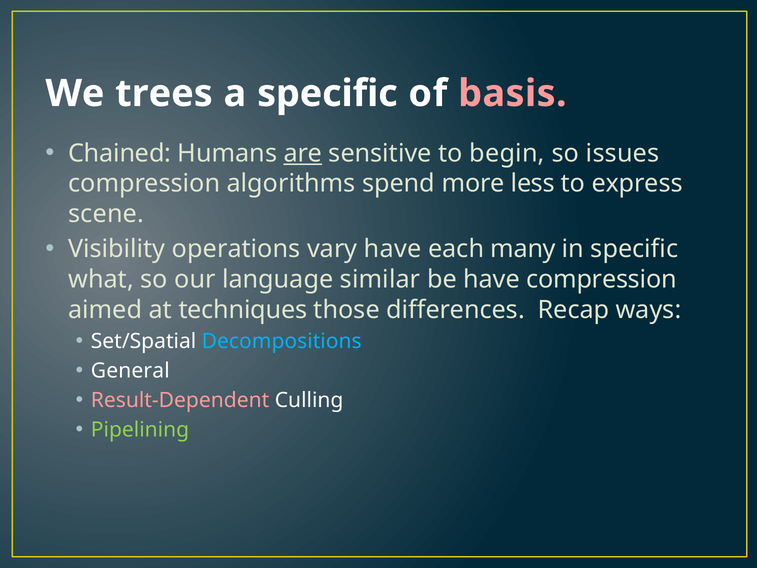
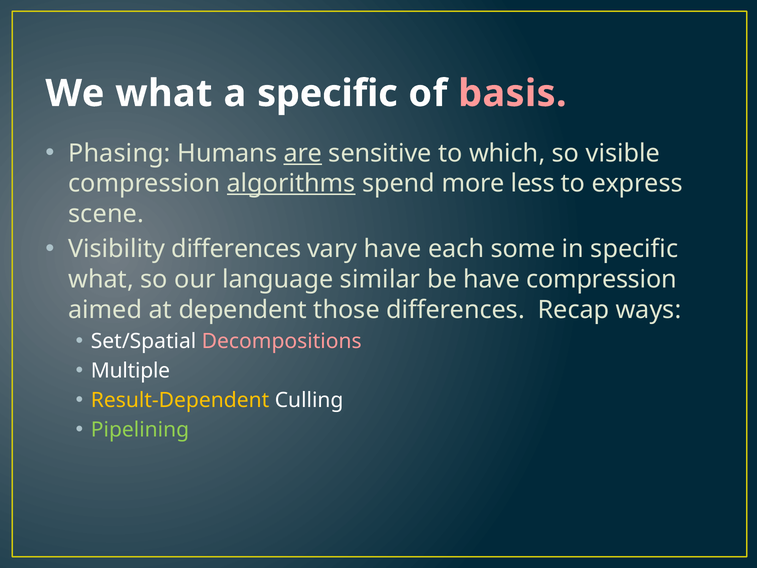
We trees: trees -> what
Chained: Chained -> Phasing
begin: begin -> which
issues: issues -> visible
algorithms underline: none -> present
Visibility operations: operations -> differences
many: many -> some
techniques: techniques -> dependent
Decompositions colour: light blue -> pink
General: General -> Multiple
Result-Dependent colour: pink -> yellow
